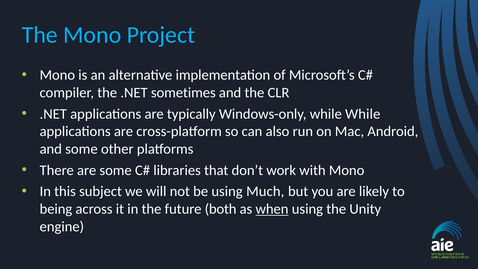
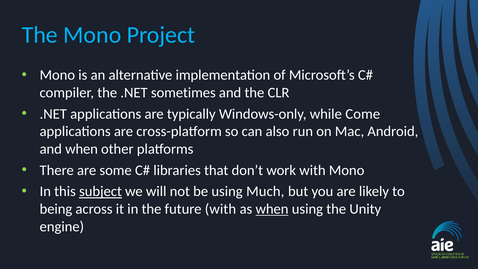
while While: While -> Come
and some: some -> when
subject underline: none -> present
future both: both -> with
